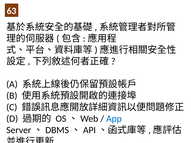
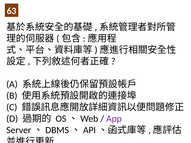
App colour: blue -> purple
